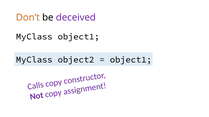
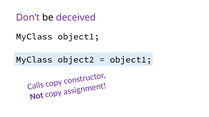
Don’t colour: orange -> purple
